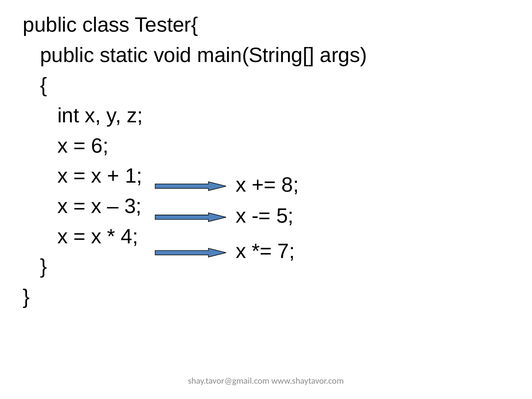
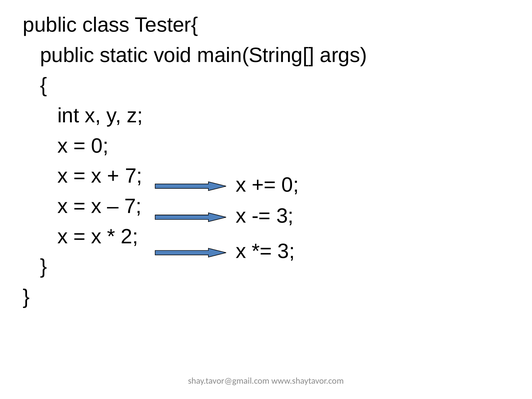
6 at (100, 146): 6 -> 0
1 at (134, 176): 1 -> 7
8 at (290, 185): 8 -> 0
3 at (133, 206): 3 -> 7
5 at (285, 216): 5 -> 3
4: 4 -> 2
7 at (286, 251): 7 -> 3
